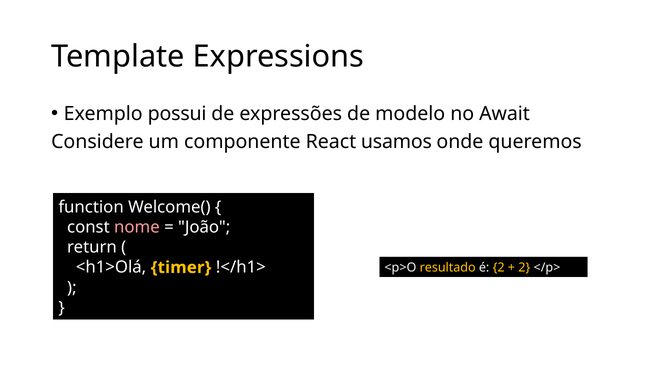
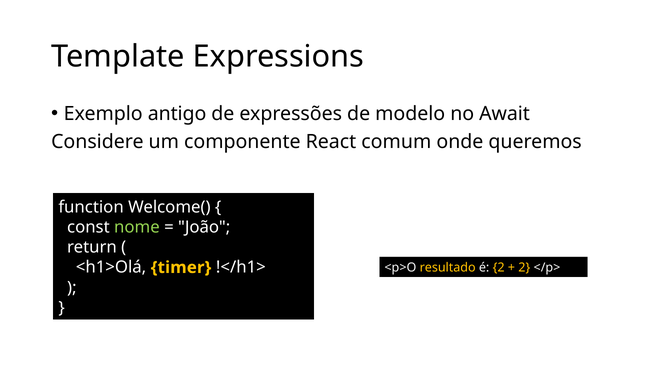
possui: possui -> antigo
usamos: usamos -> comum
nome colour: pink -> light green
